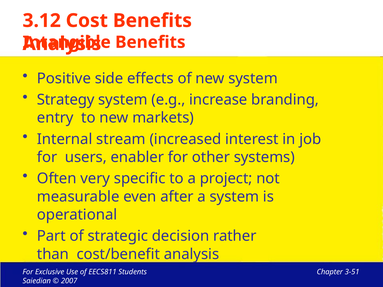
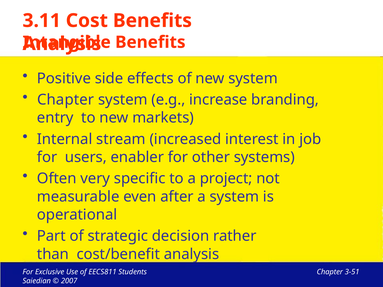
3.12: 3.12 -> 3.11
Strategy at (66, 100): Strategy -> Chapter
